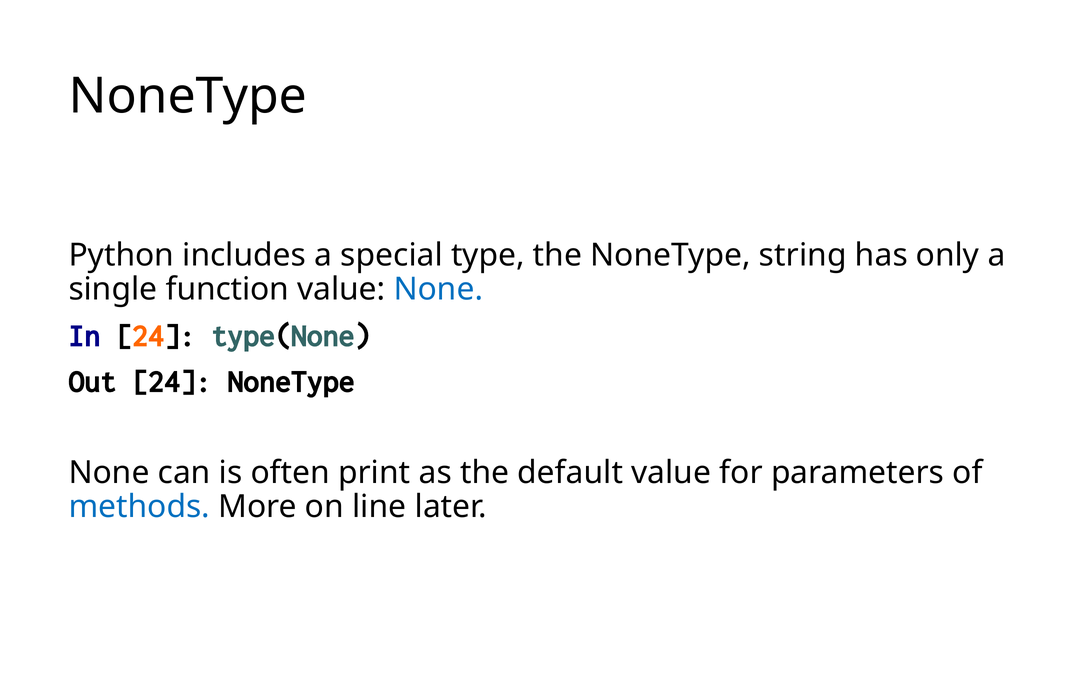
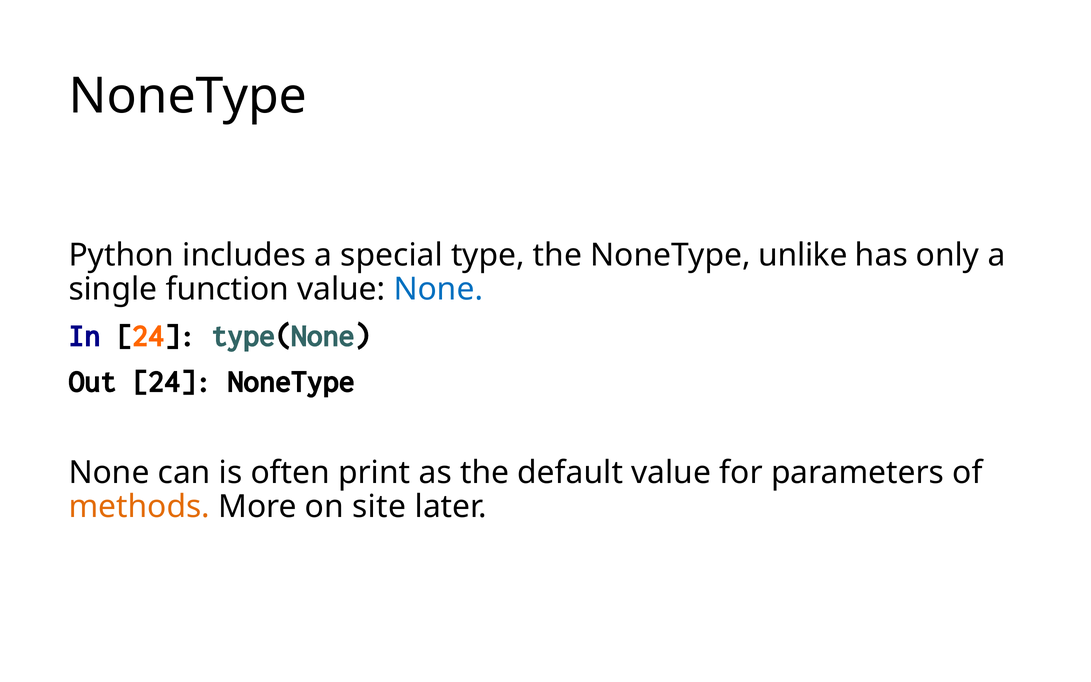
string: string -> unlike
methods colour: blue -> orange
line: line -> site
